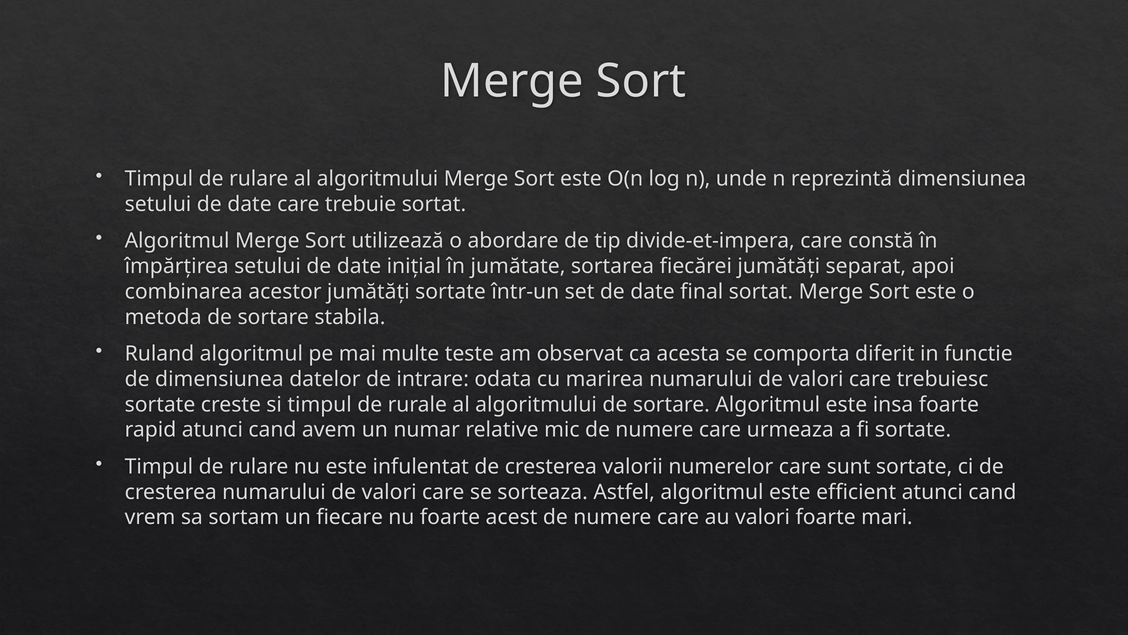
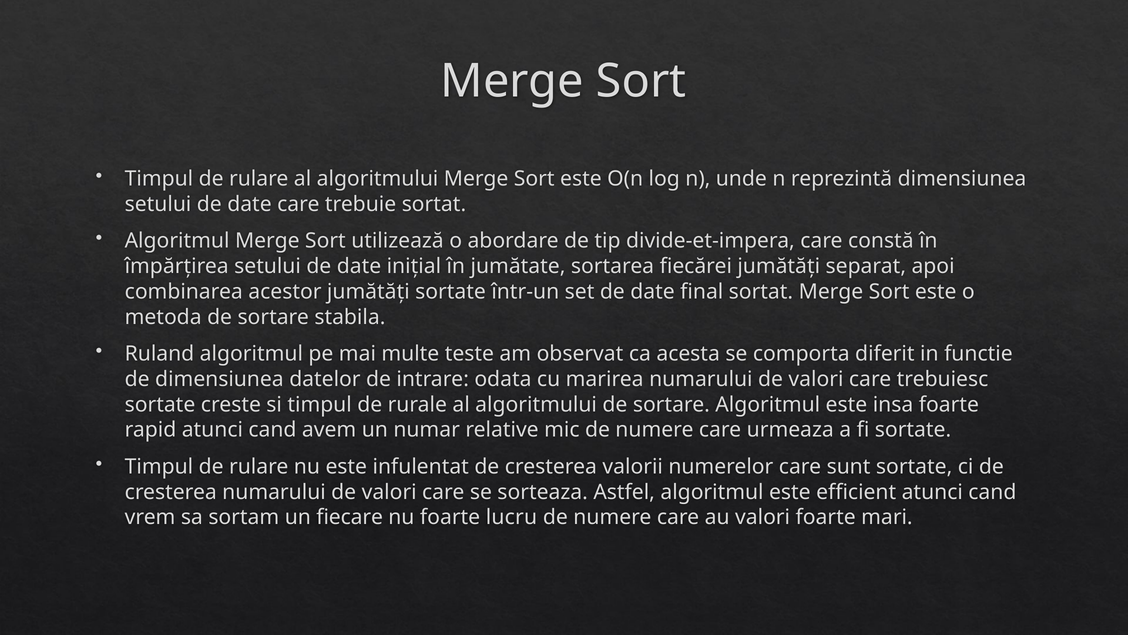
acest: acest -> lucru
